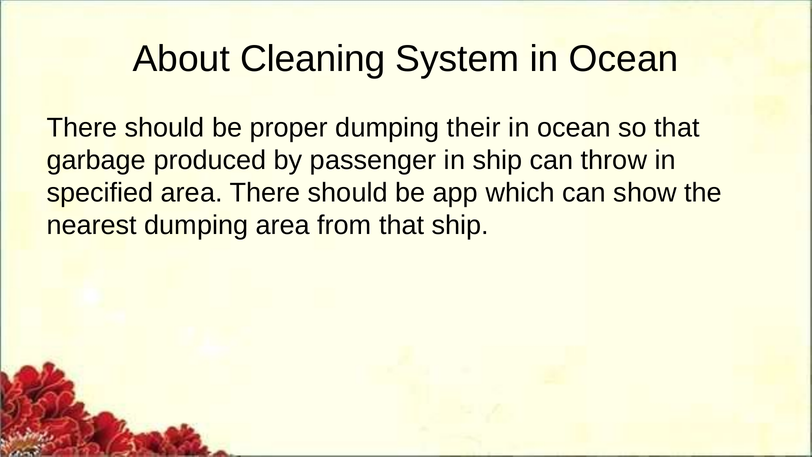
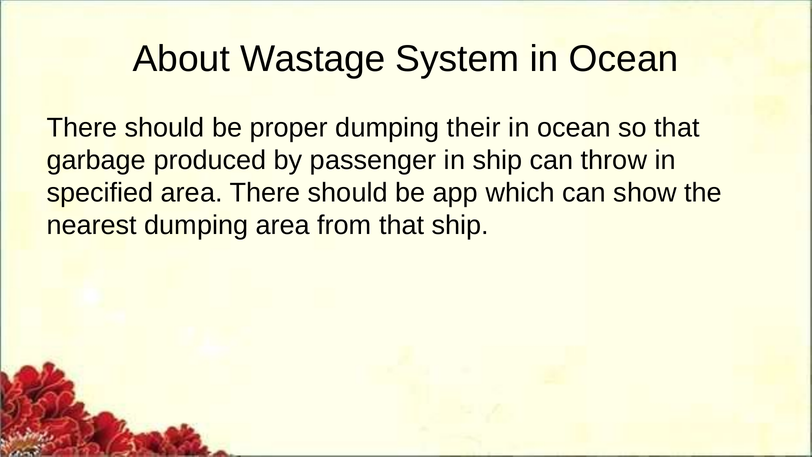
Cleaning: Cleaning -> Wastage
